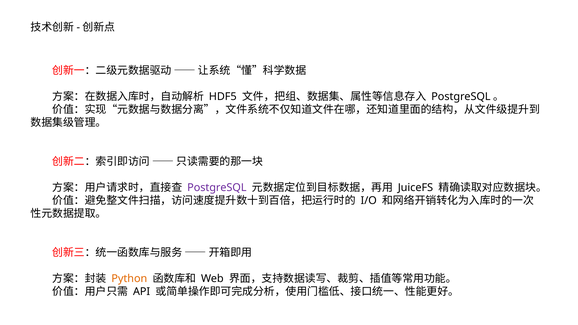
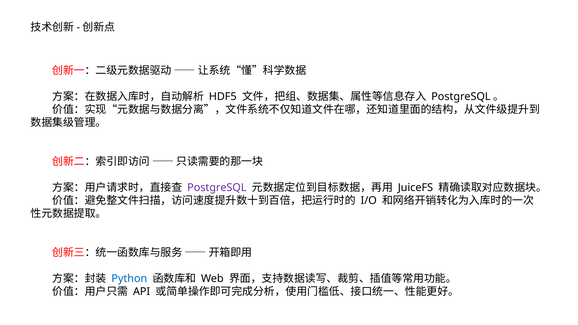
Python colour: orange -> blue
